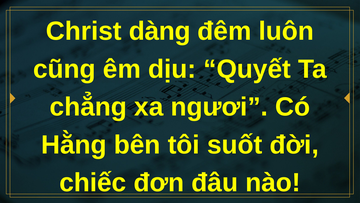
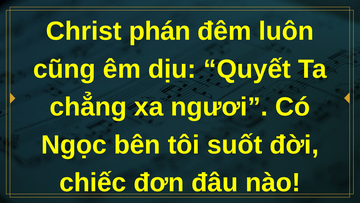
dàng: dàng -> phán
Hằng: Hằng -> Ngọc
